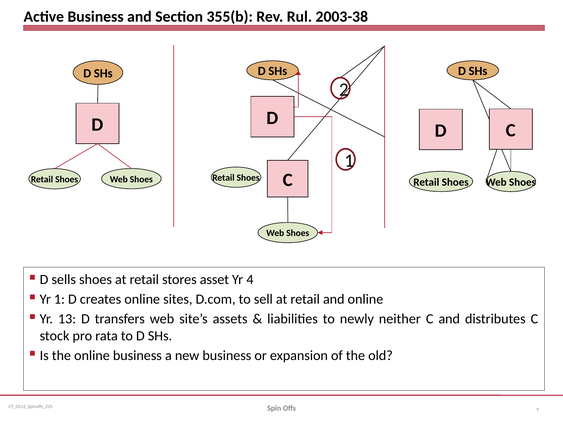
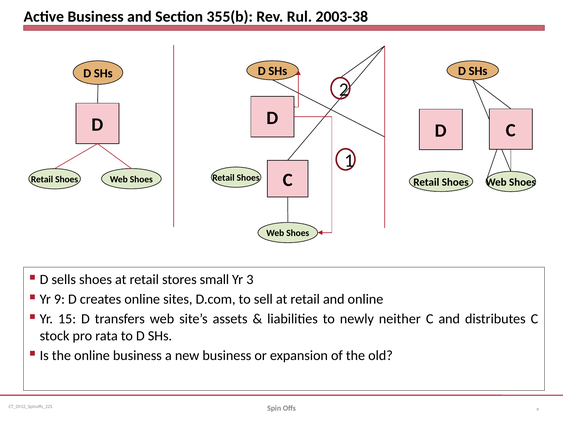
asset: asset -> small
4: 4 -> 3
Yr 1: 1 -> 9
13: 13 -> 15
